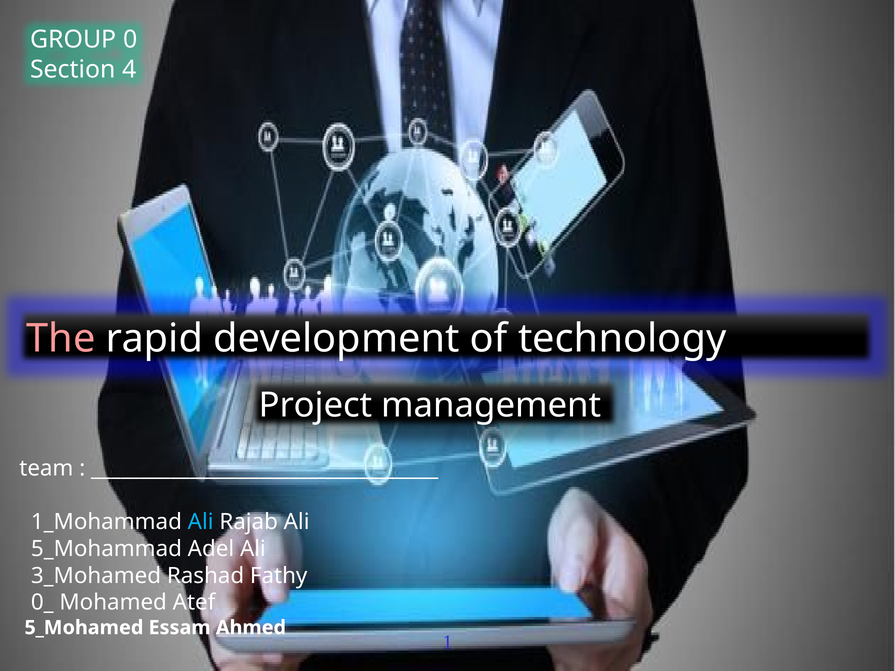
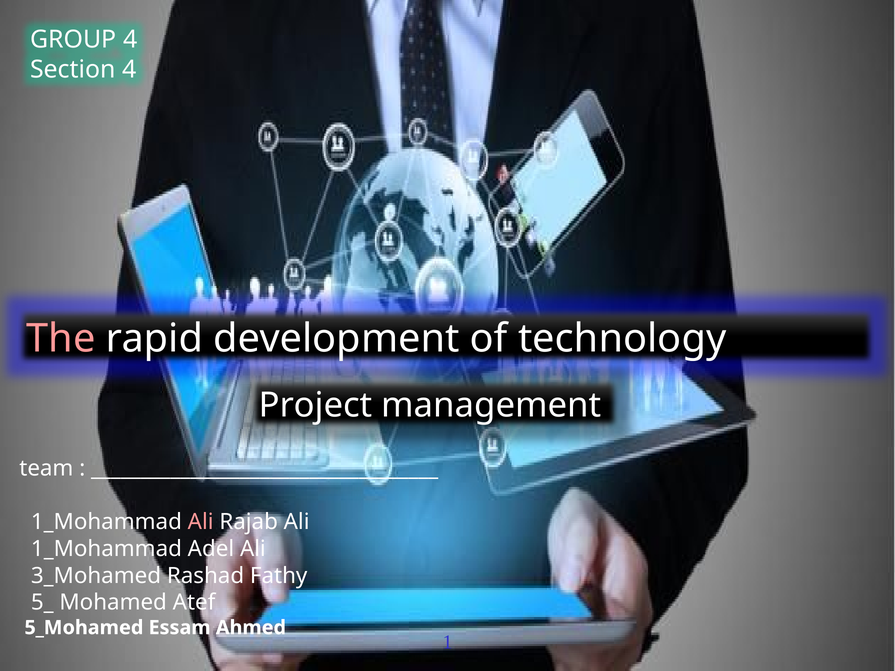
GROUP 0: 0 -> 4
Ali at (201, 522) colour: light blue -> pink
5_Mohammad at (106, 549): 5_Mohammad -> 1_Mohammad
0_: 0_ -> 5_
